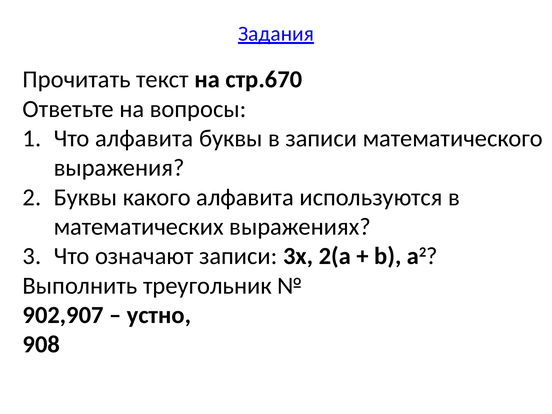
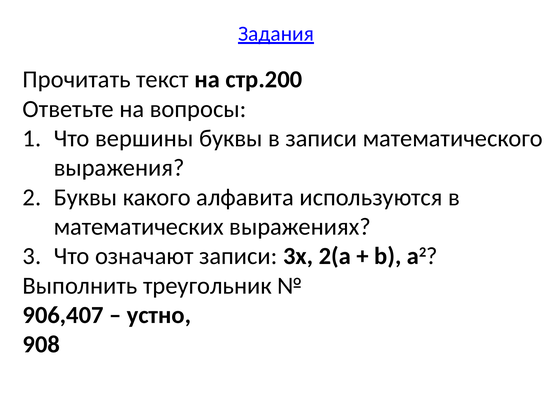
стр.670: стр.670 -> стр.200
Что алфавита: алфавита -> вершины
902,907: 902,907 -> 906,407
